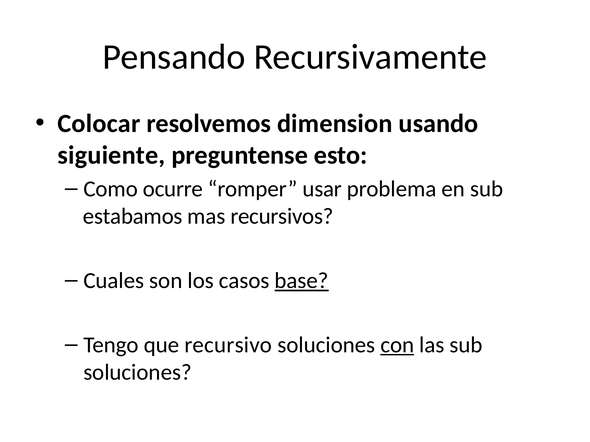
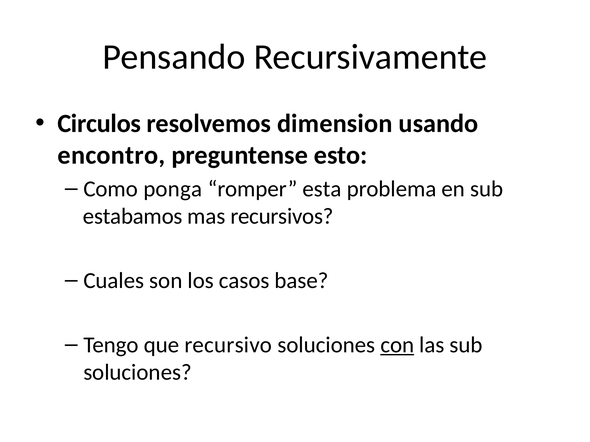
Colocar: Colocar -> Circulos
siguiente: siguiente -> encontro
ocurre: ocurre -> ponga
usar: usar -> esta
base underline: present -> none
